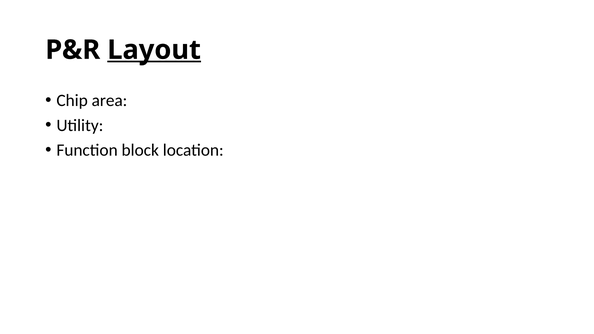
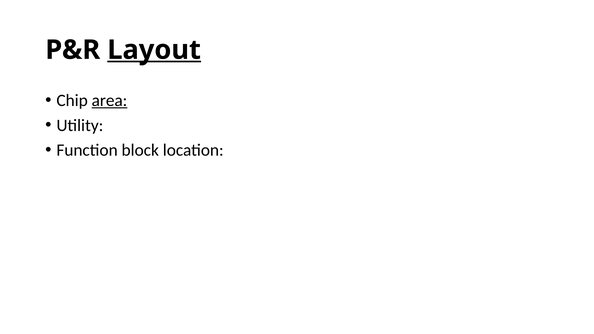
area underline: none -> present
